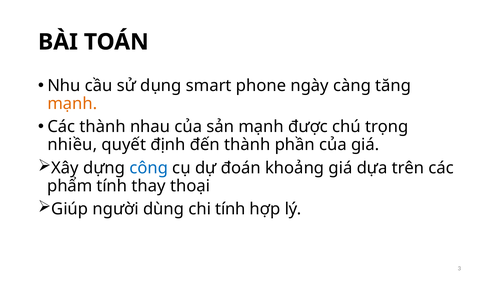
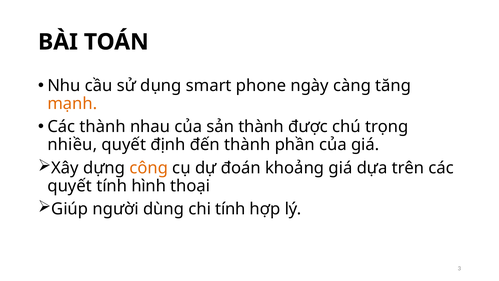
sản mạnh: mạnh -> thành
công colour: blue -> orange
phẩm at (70, 186): phẩm -> quyết
thay: thay -> hình
